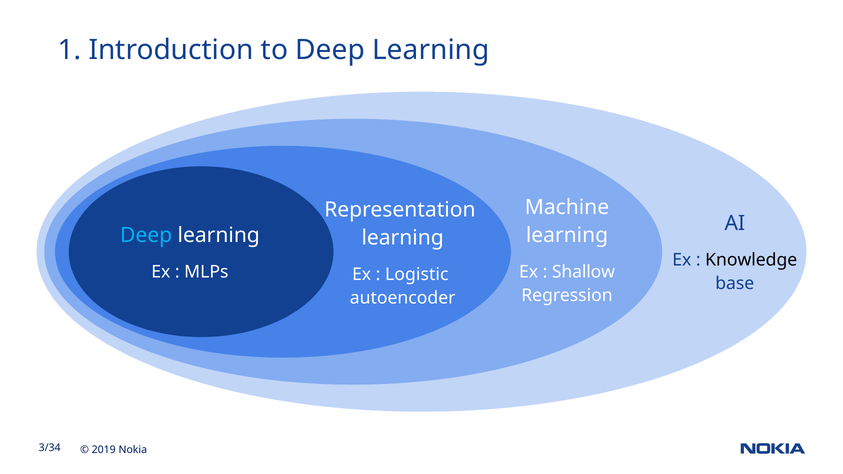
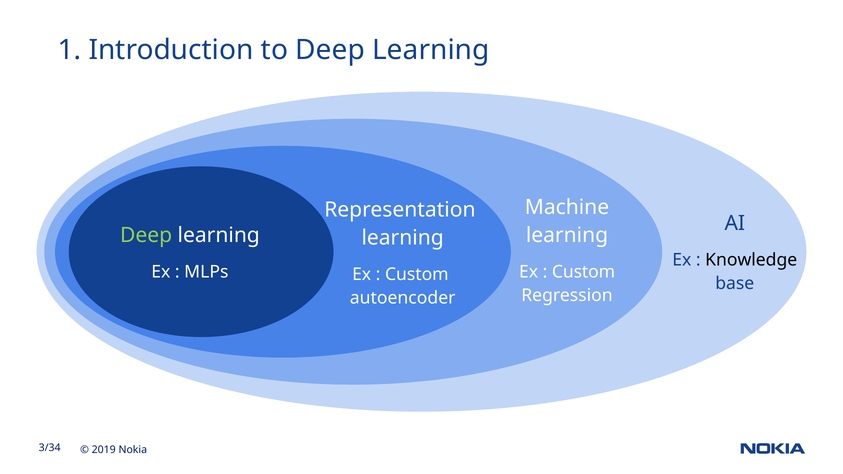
Deep at (146, 236) colour: light blue -> light green
Shallow at (584, 272): Shallow -> Custom
Logistic at (417, 274): Logistic -> Custom
